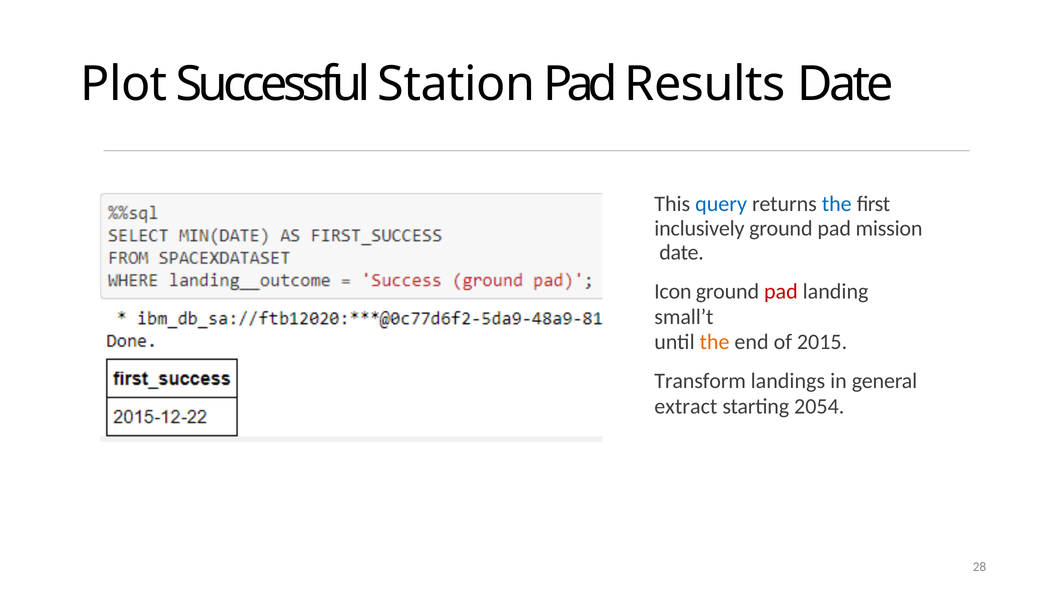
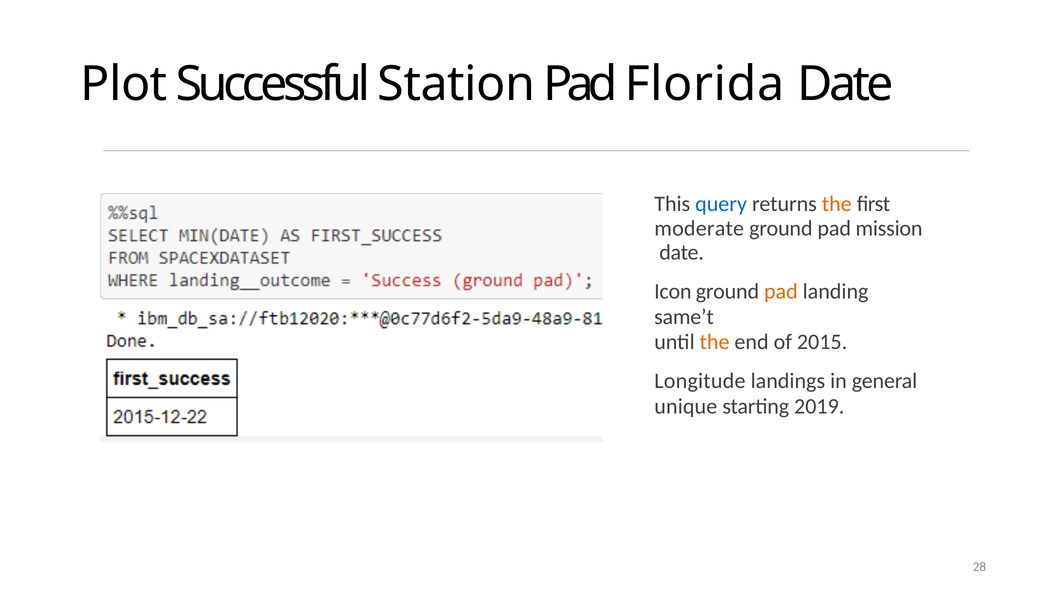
Results: Results -> Florida
the at (837, 204) colour: blue -> orange
inclusively: inclusively -> moderate
pad at (781, 291) colour: red -> orange
small’t: small’t -> same’t
Transform: Transform -> Longitude
extract: extract -> unique
2054: 2054 -> 2019
